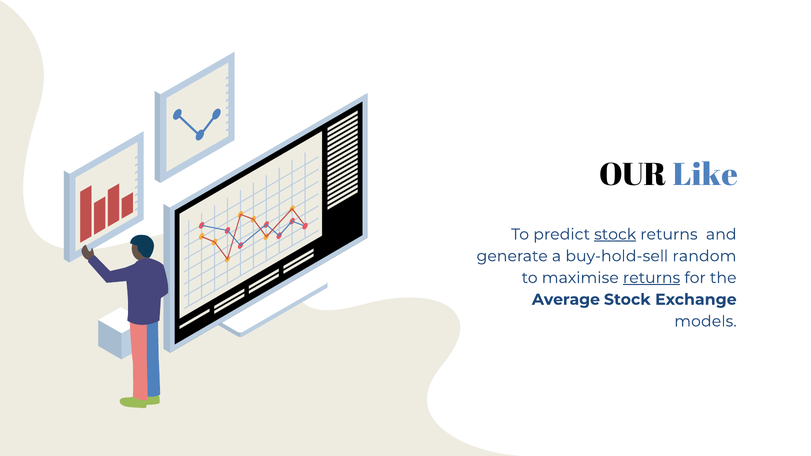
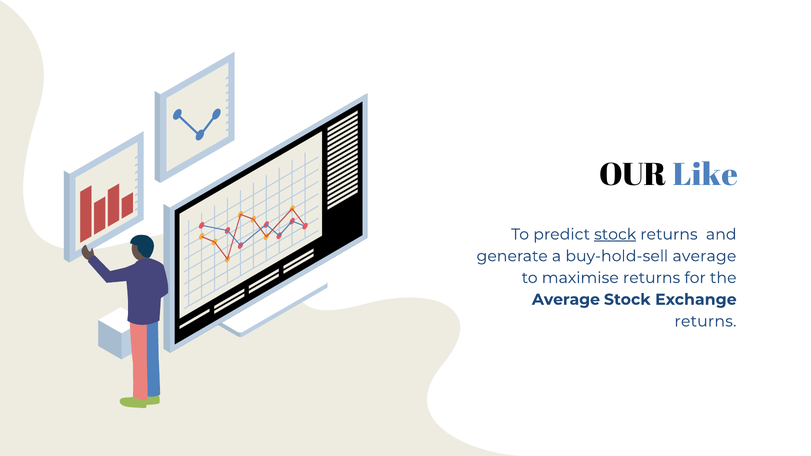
buy-hold-sell random: random -> average
returns at (652, 278) underline: present -> none
models at (705, 321): models -> returns
